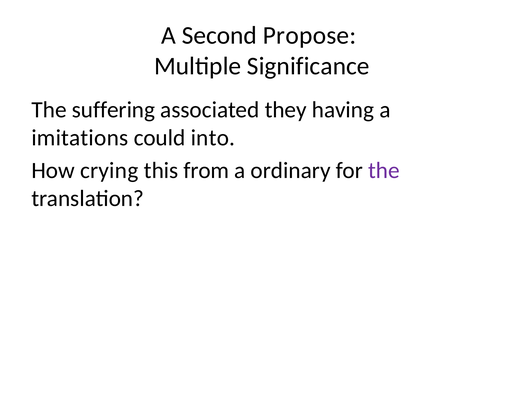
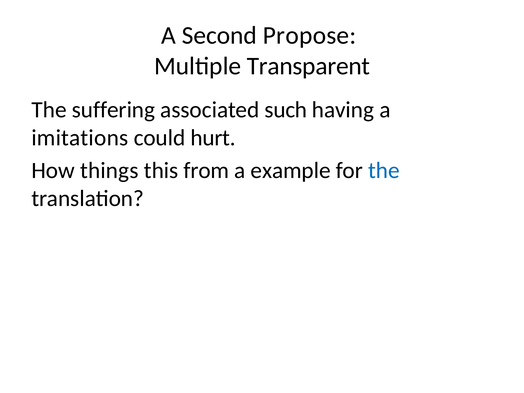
Significance: Significance -> Transparent
they: they -> such
into: into -> hurt
crying: crying -> things
ordinary: ordinary -> example
the at (384, 170) colour: purple -> blue
